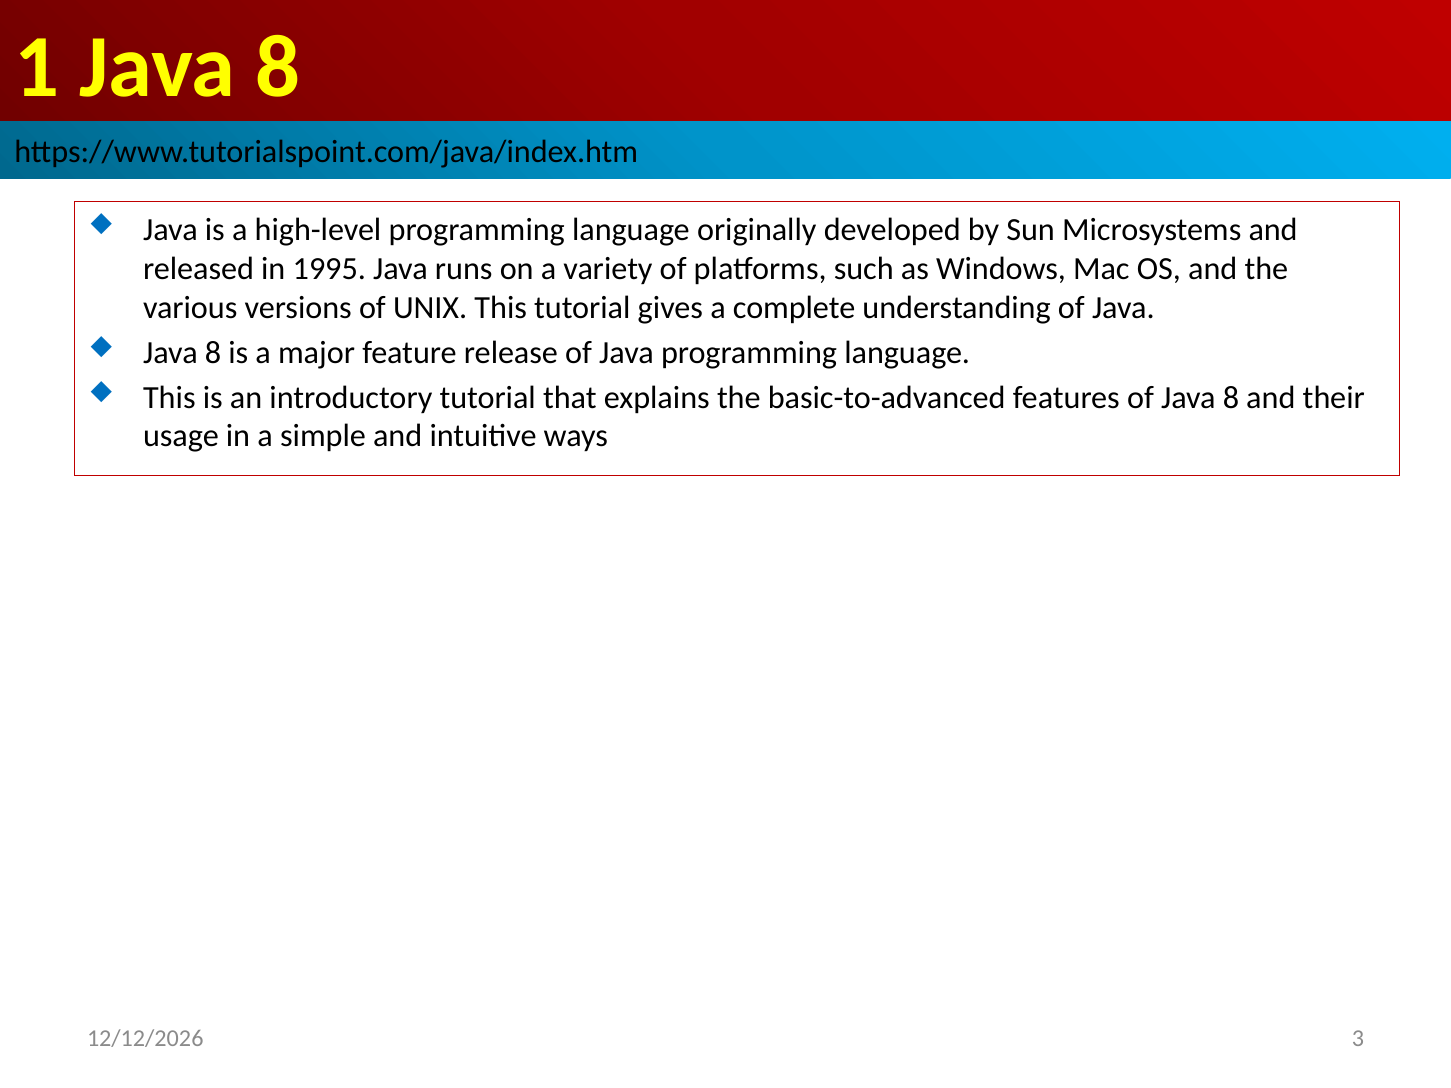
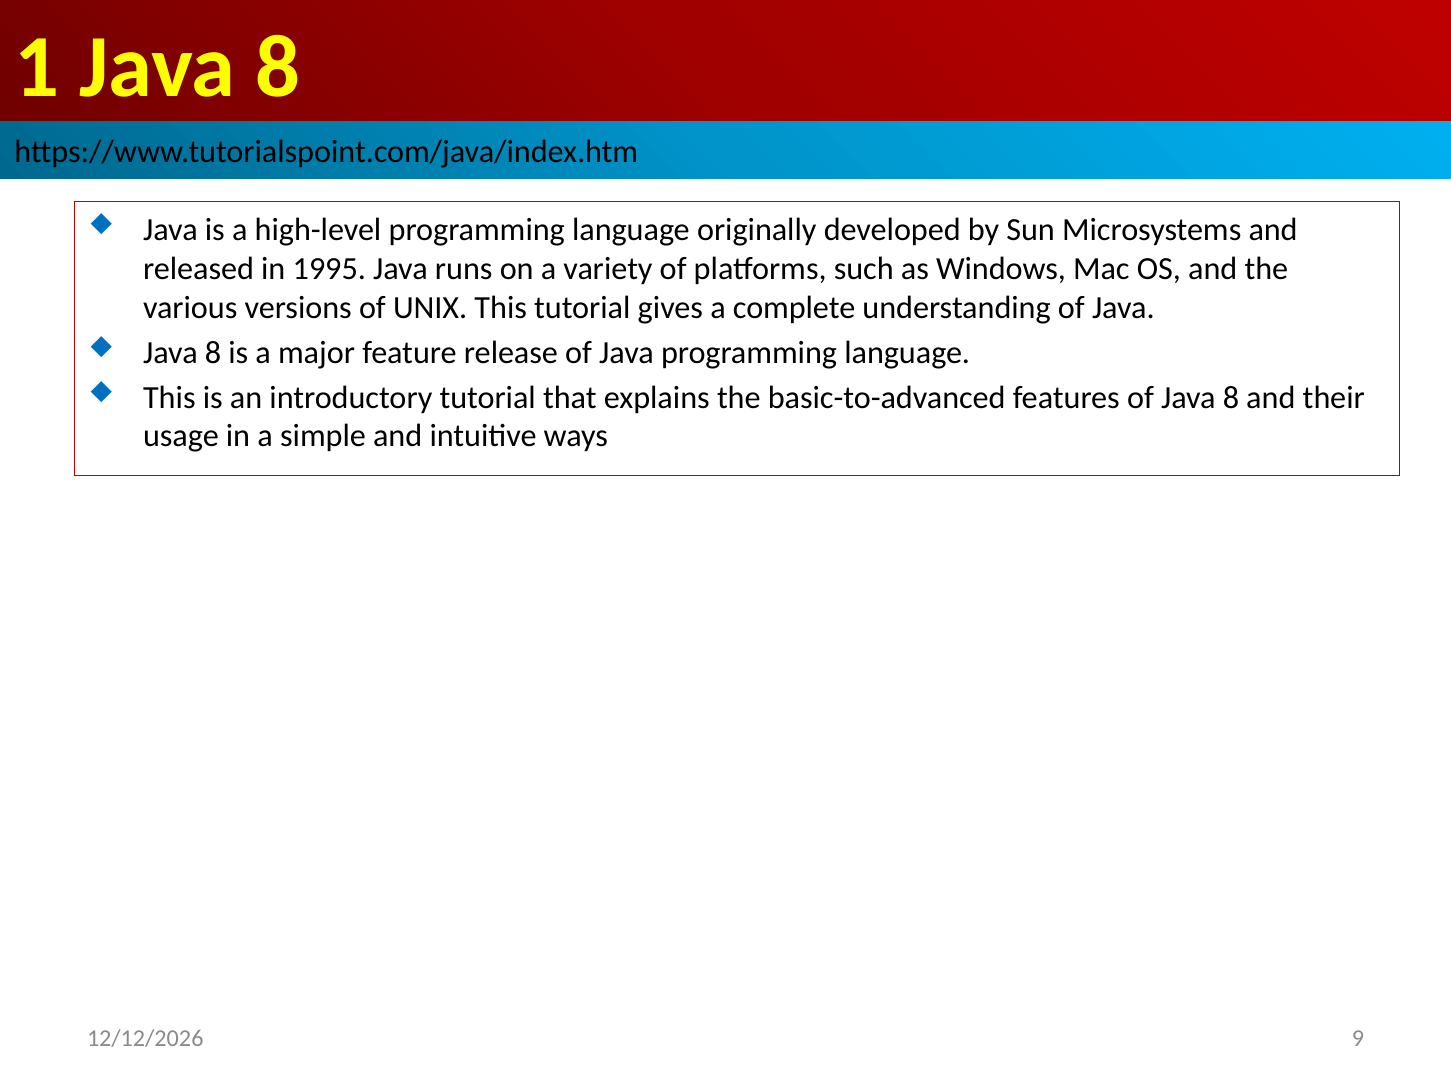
3: 3 -> 9
